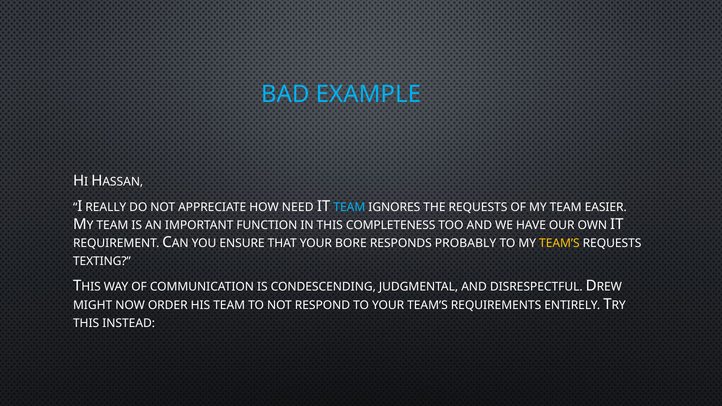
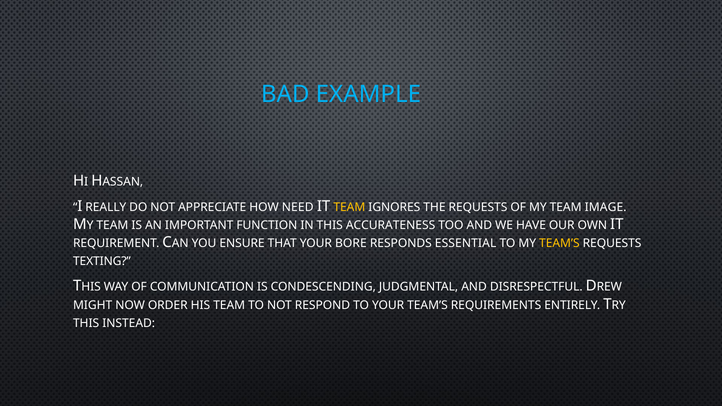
TEAM at (349, 207) colour: light blue -> yellow
EASIER: EASIER -> IMAGE
COMPLETENESS: COMPLETENESS -> ACCURATENESS
PROBABLY: PROBABLY -> ESSENTIAL
